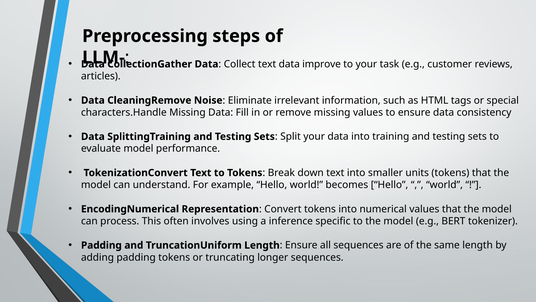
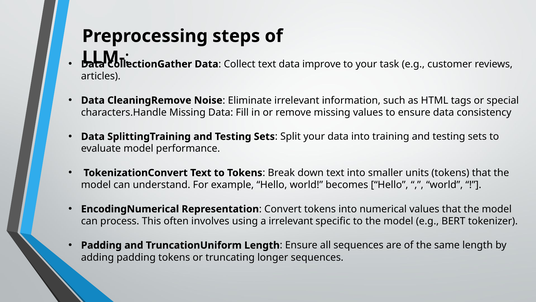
a inference: inference -> irrelevant
